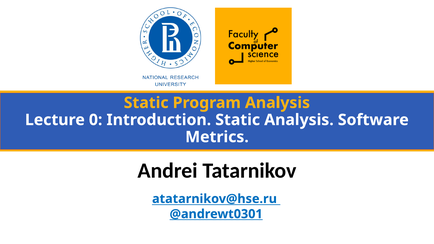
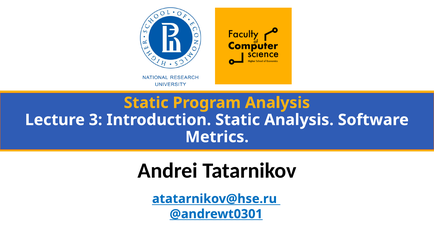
0: 0 -> 3
